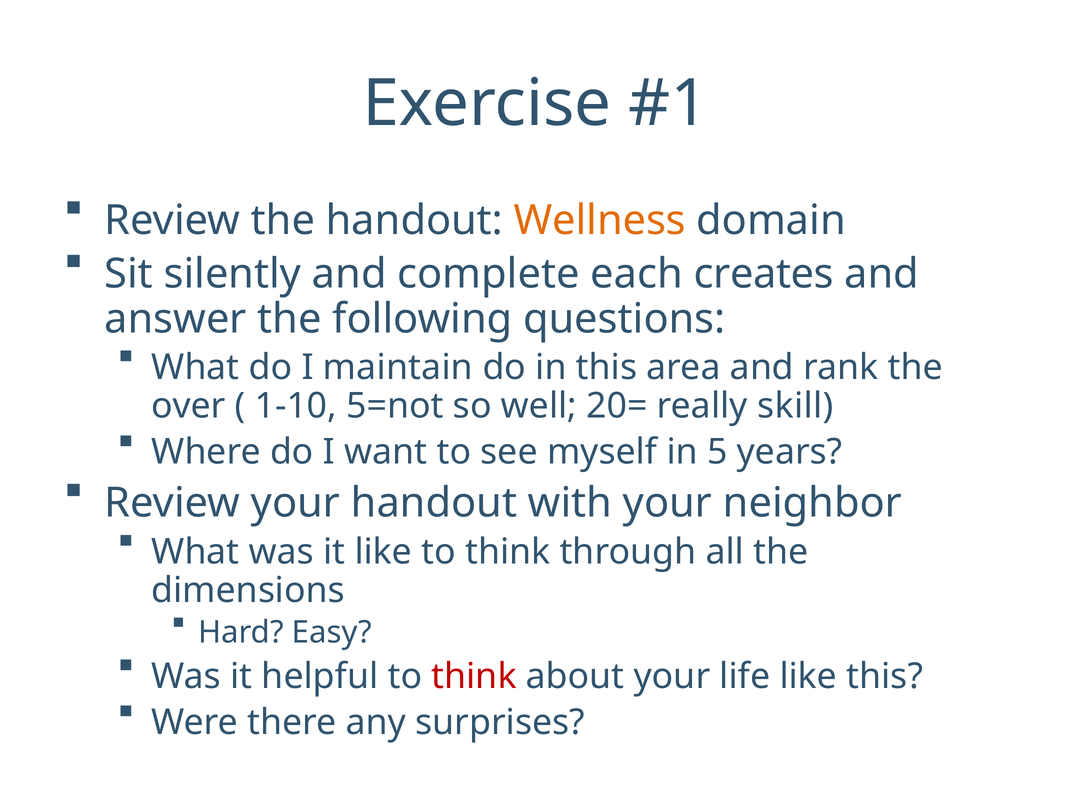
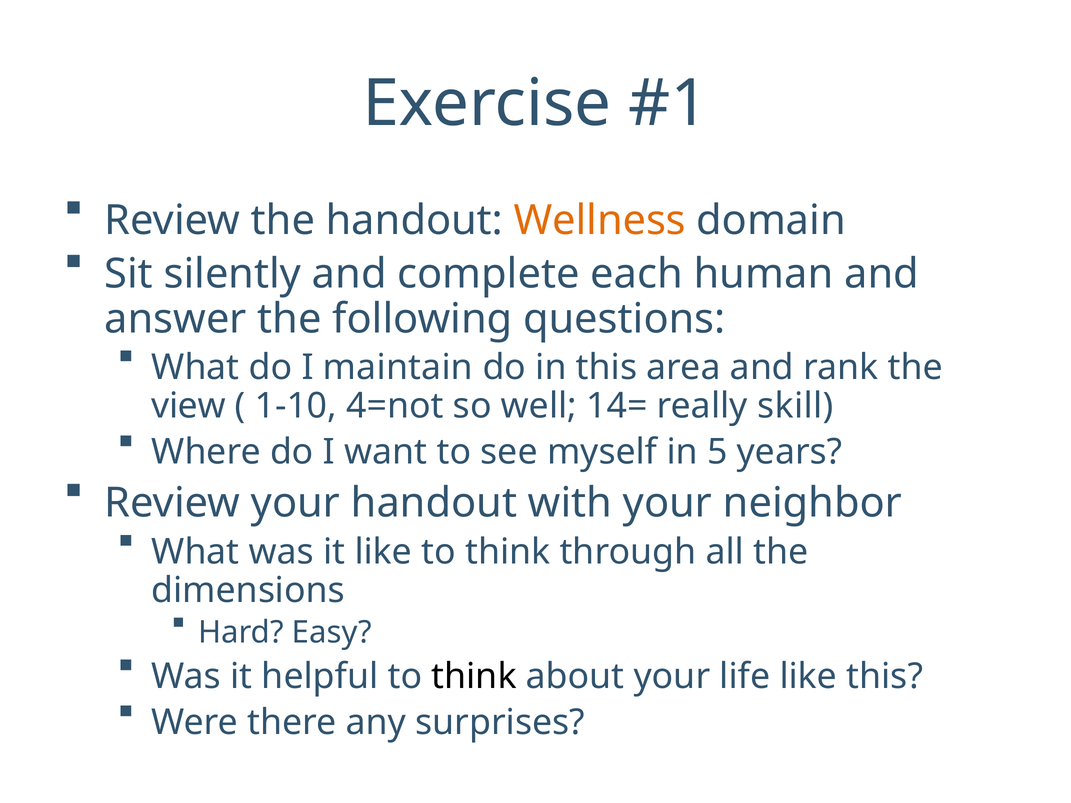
creates: creates -> human
over: over -> view
5=not: 5=not -> 4=not
20=: 20= -> 14=
think at (474, 677) colour: red -> black
